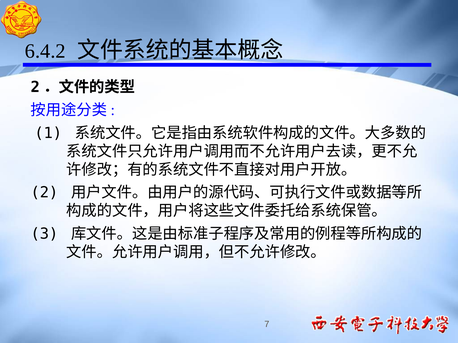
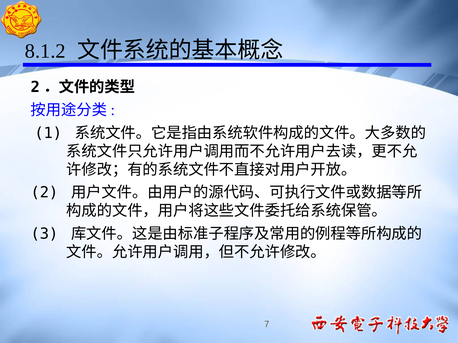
6.4.2: 6.4.2 -> 8.1.2
